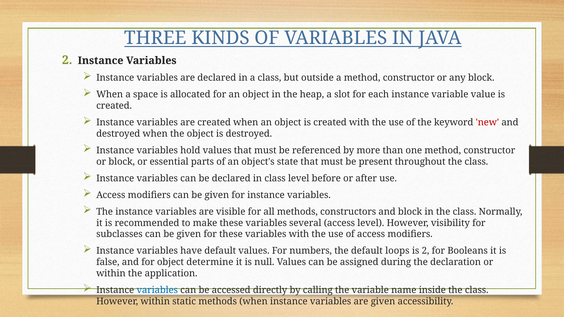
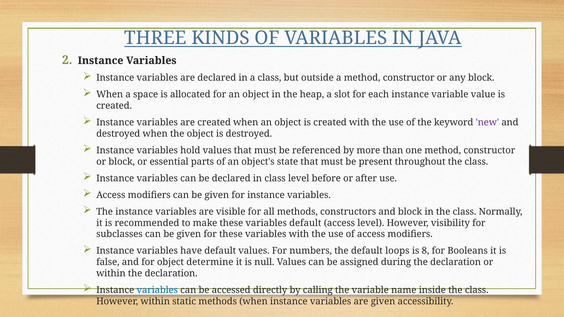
new colour: red -> purple
variables several: several -> default
is 2: 2 -> 8
within the application: application -> declaration
